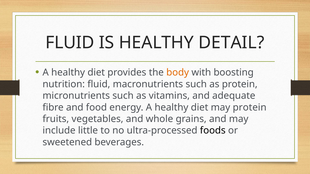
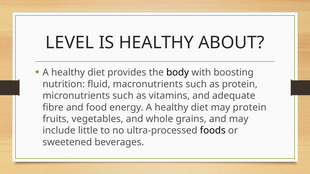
FLUID at (70, 43): FLUID -> LEVEL
DETAIL: DETAIL -> ABOUT
body colour: orange -> black
